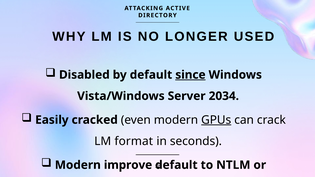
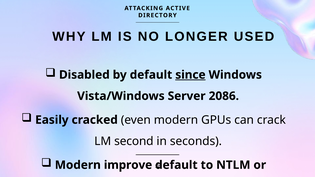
2034: 2034 -> 2086
GPUs underline: present -> none
format: format -> second
